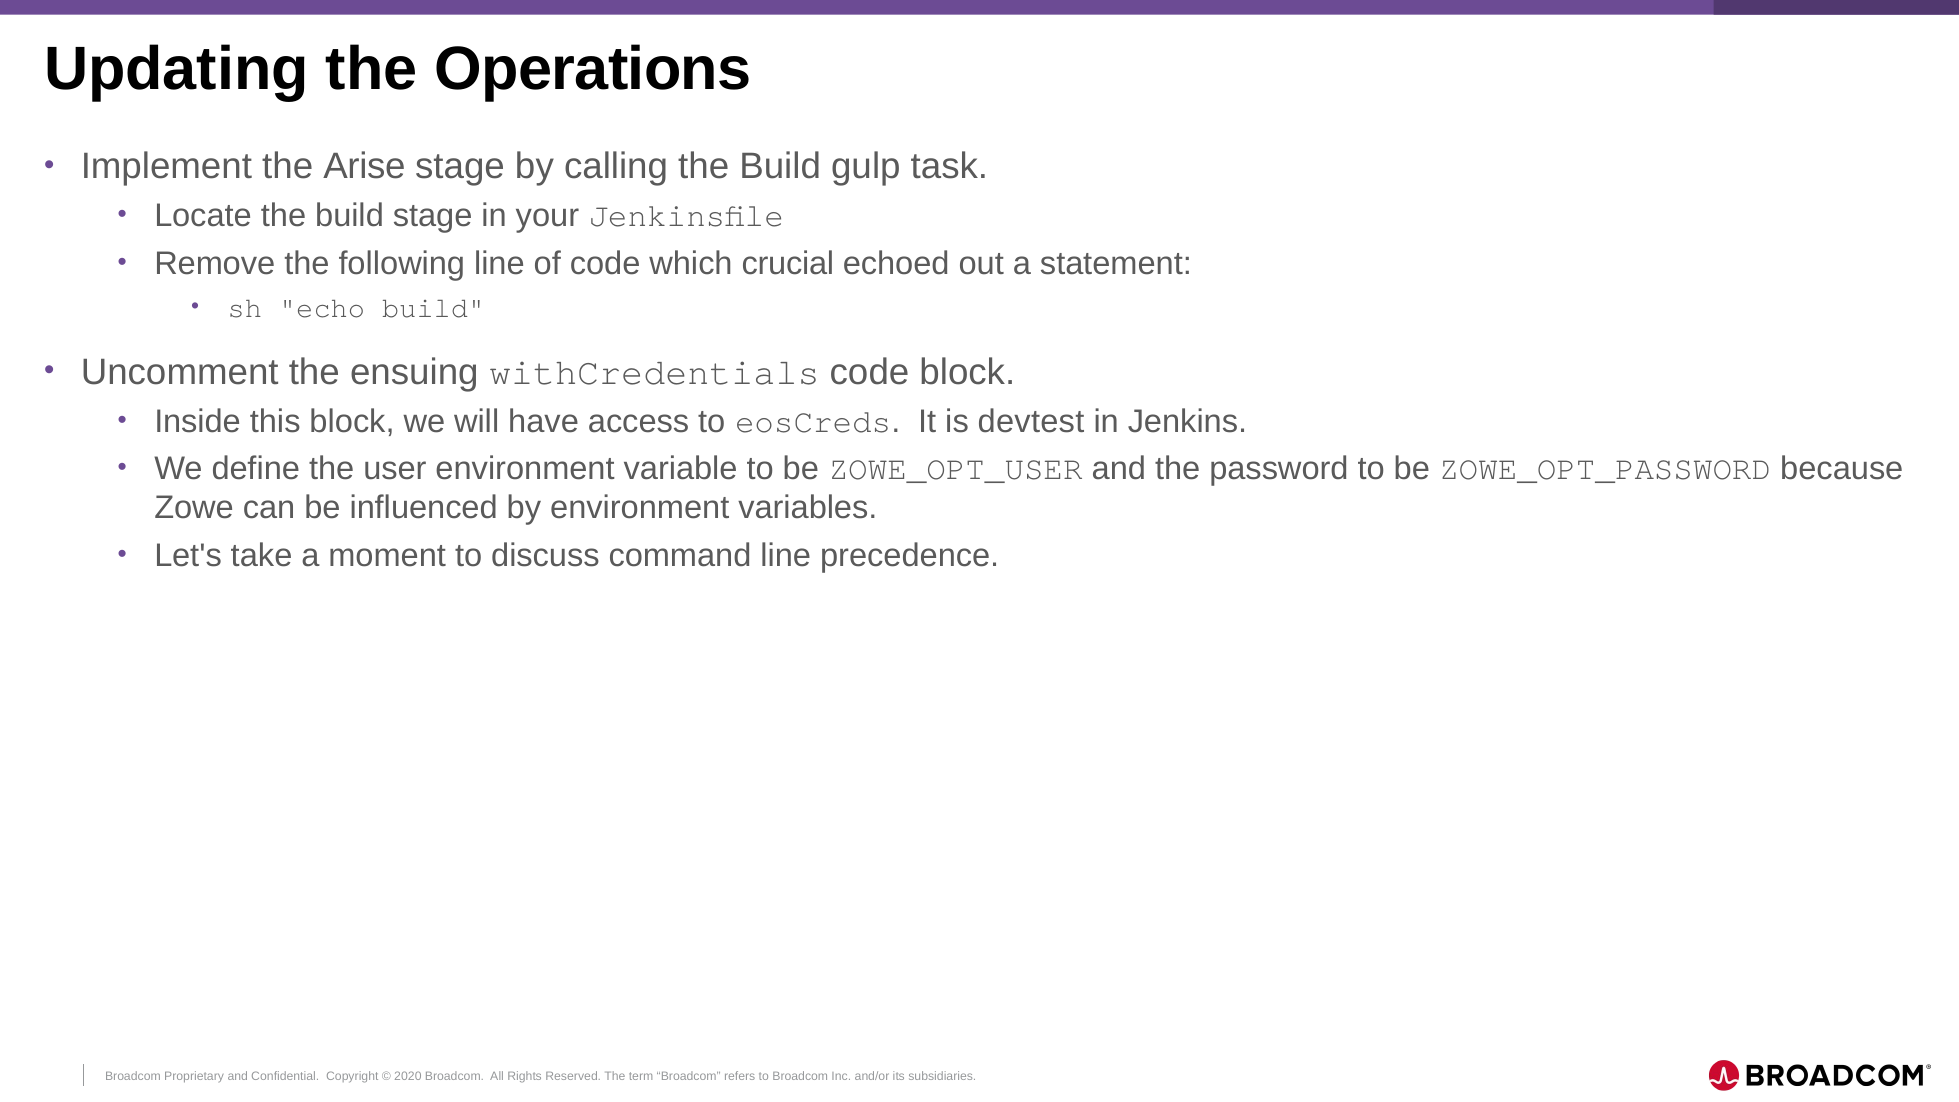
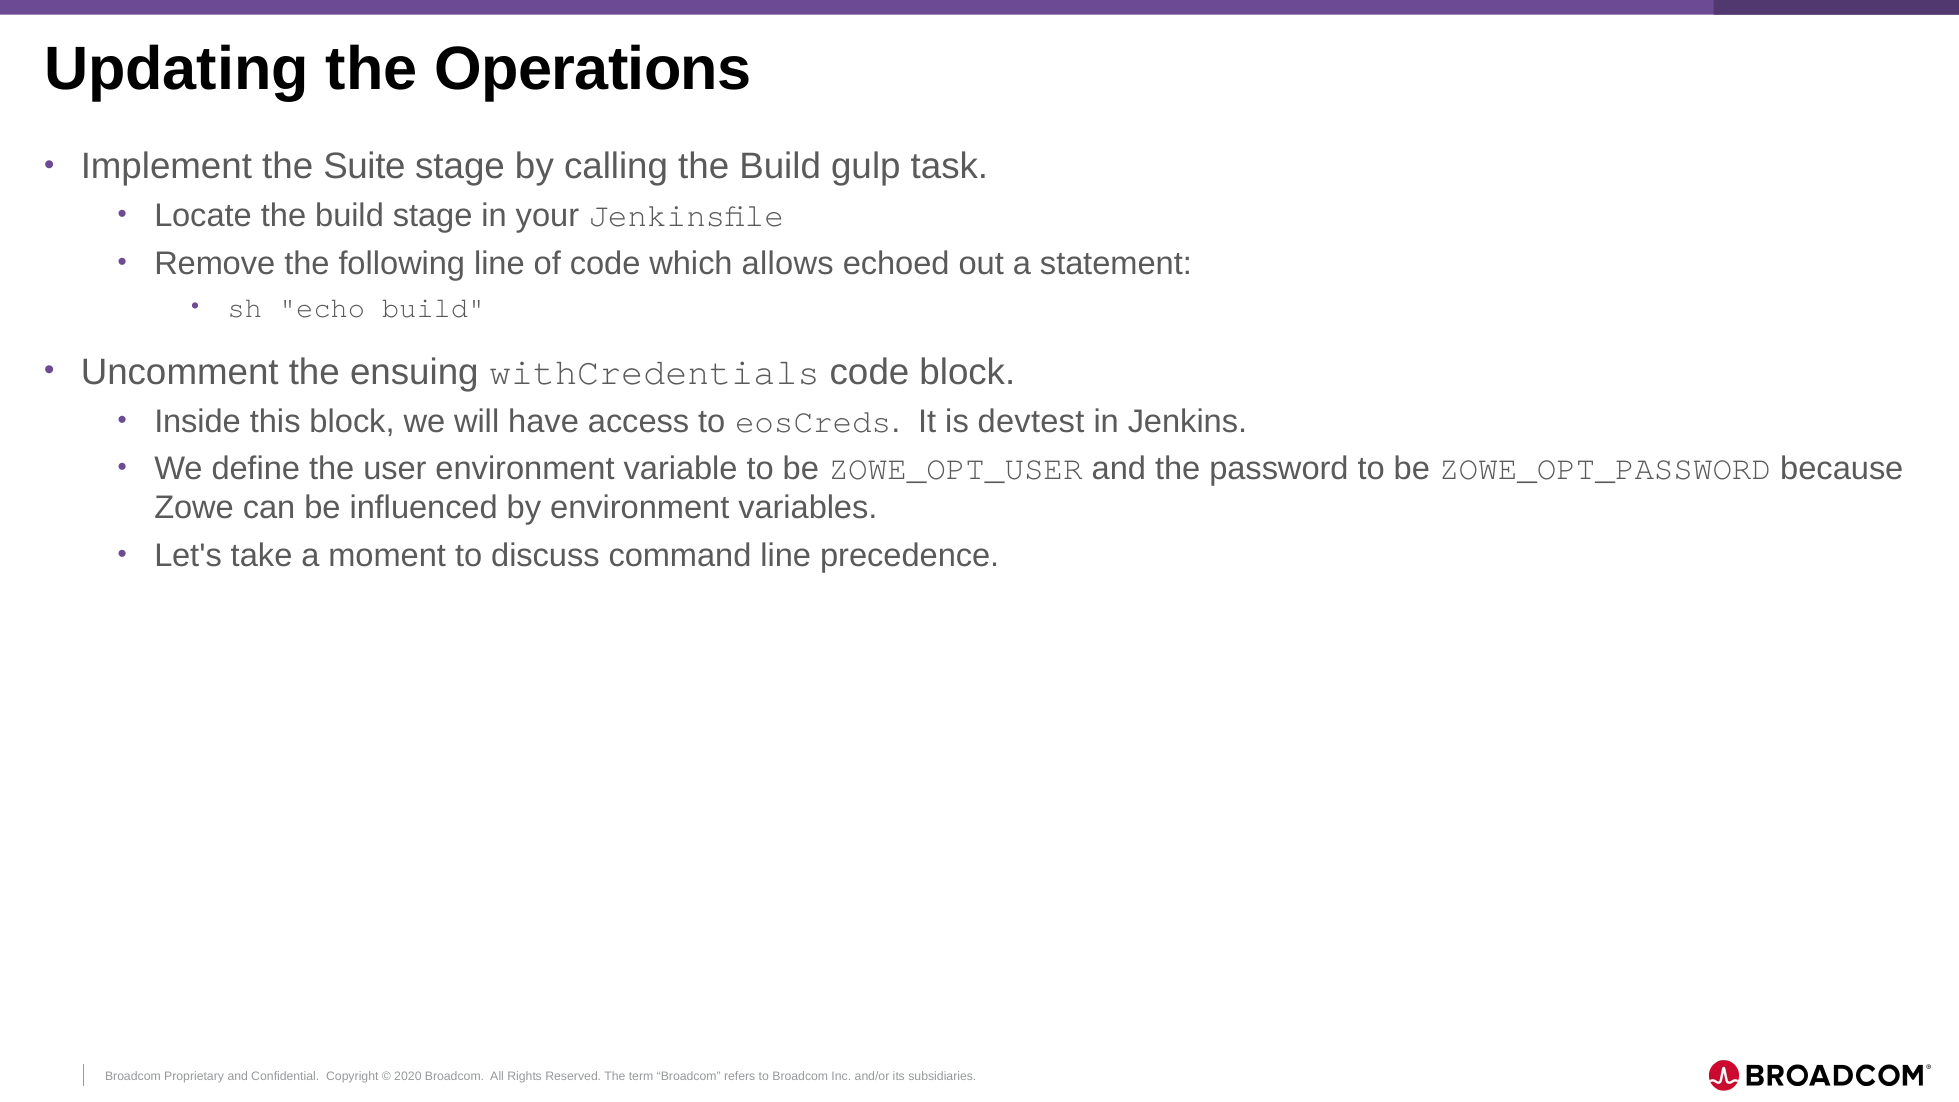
Arise: Arise -> Suite
crucial: crucial -> allows
